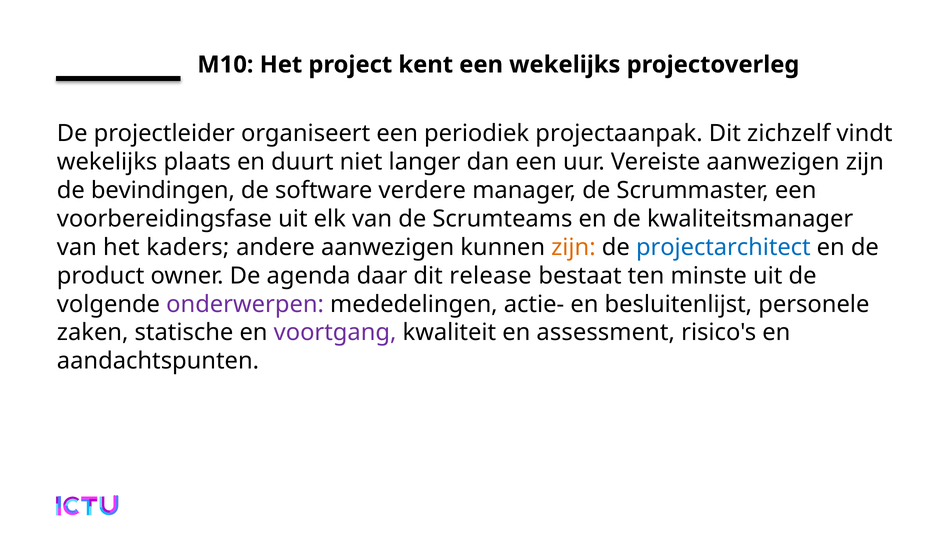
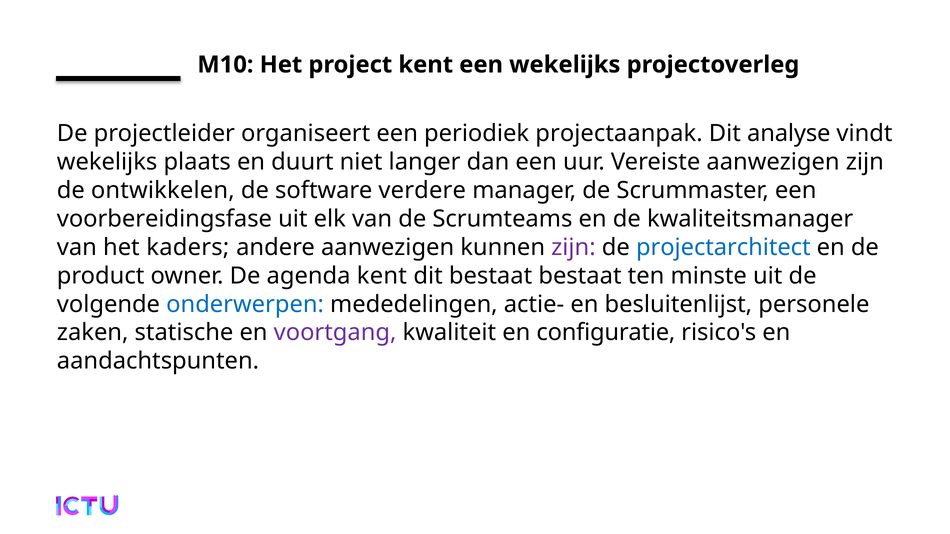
zichzelf: zichzelf -> analyse
bevindingen: bevindingen -> ontwikkelen
zijn at (573, 247) colour: orange -> purple
agenda daar: daar -> kent
dit release: release -> bestaat
onderwerpen colour: purple -> blue
assessment: assessment -> configuratie
